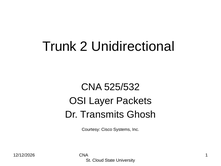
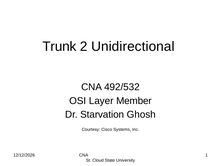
525/532: 525/532 -> 492/532
Packets: Packets -> Member
Transmits: Transmits -> Starvation
